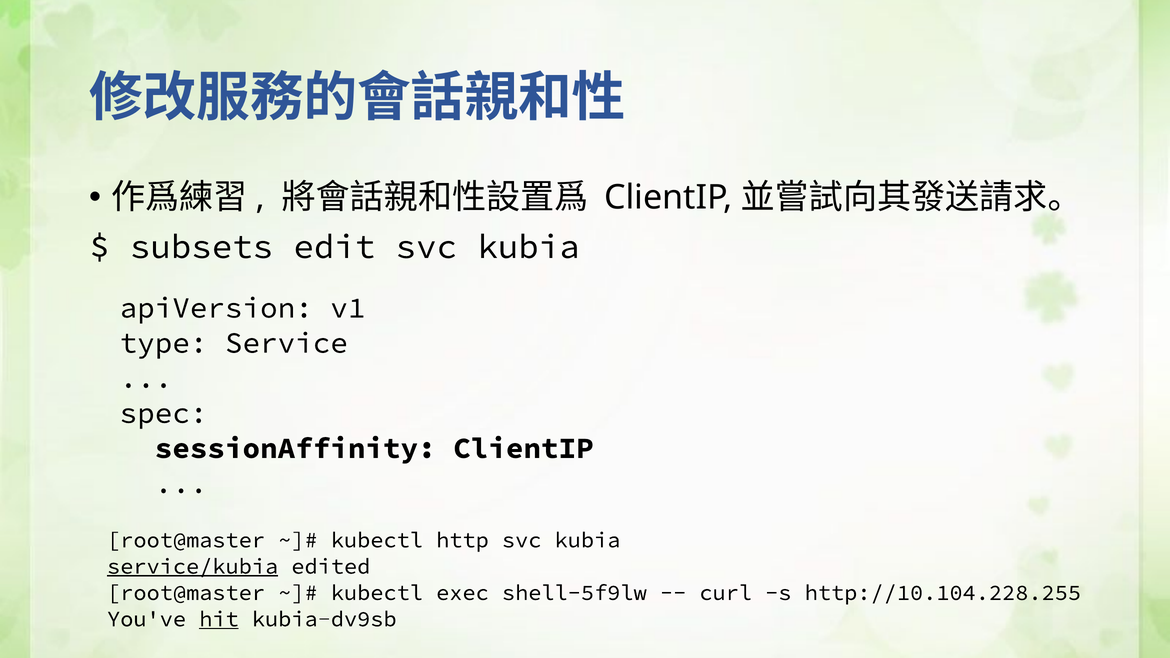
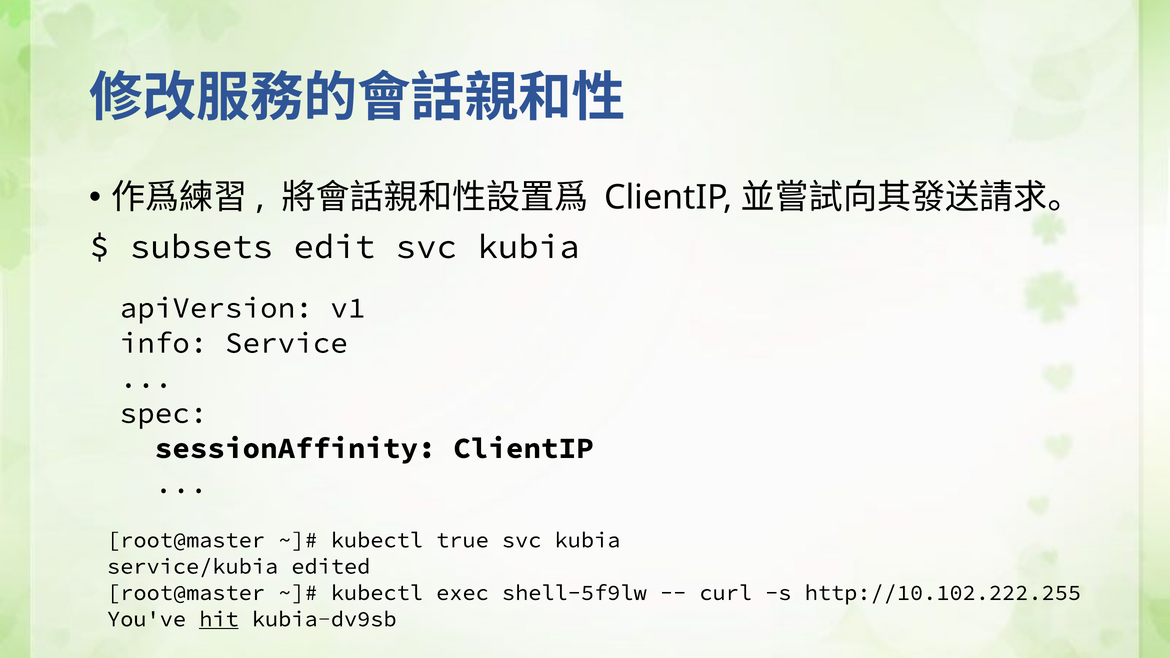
type: type -> info
http: http -> true
service/kubia underline: present -> none
http://10.104.228.255: http://10.104.228.255 -> http://10.102.222.255
